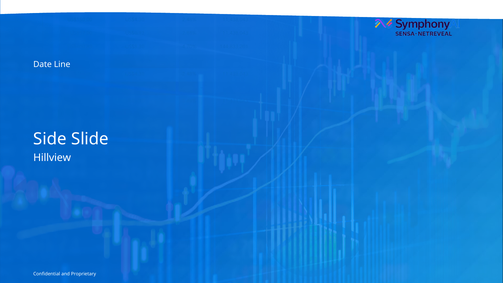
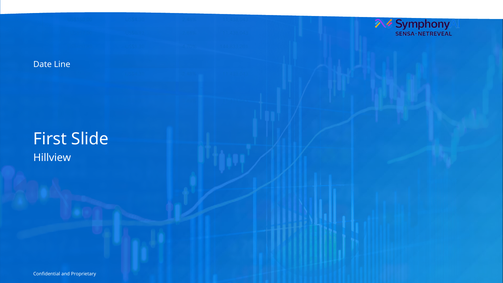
Side: Side -> First
